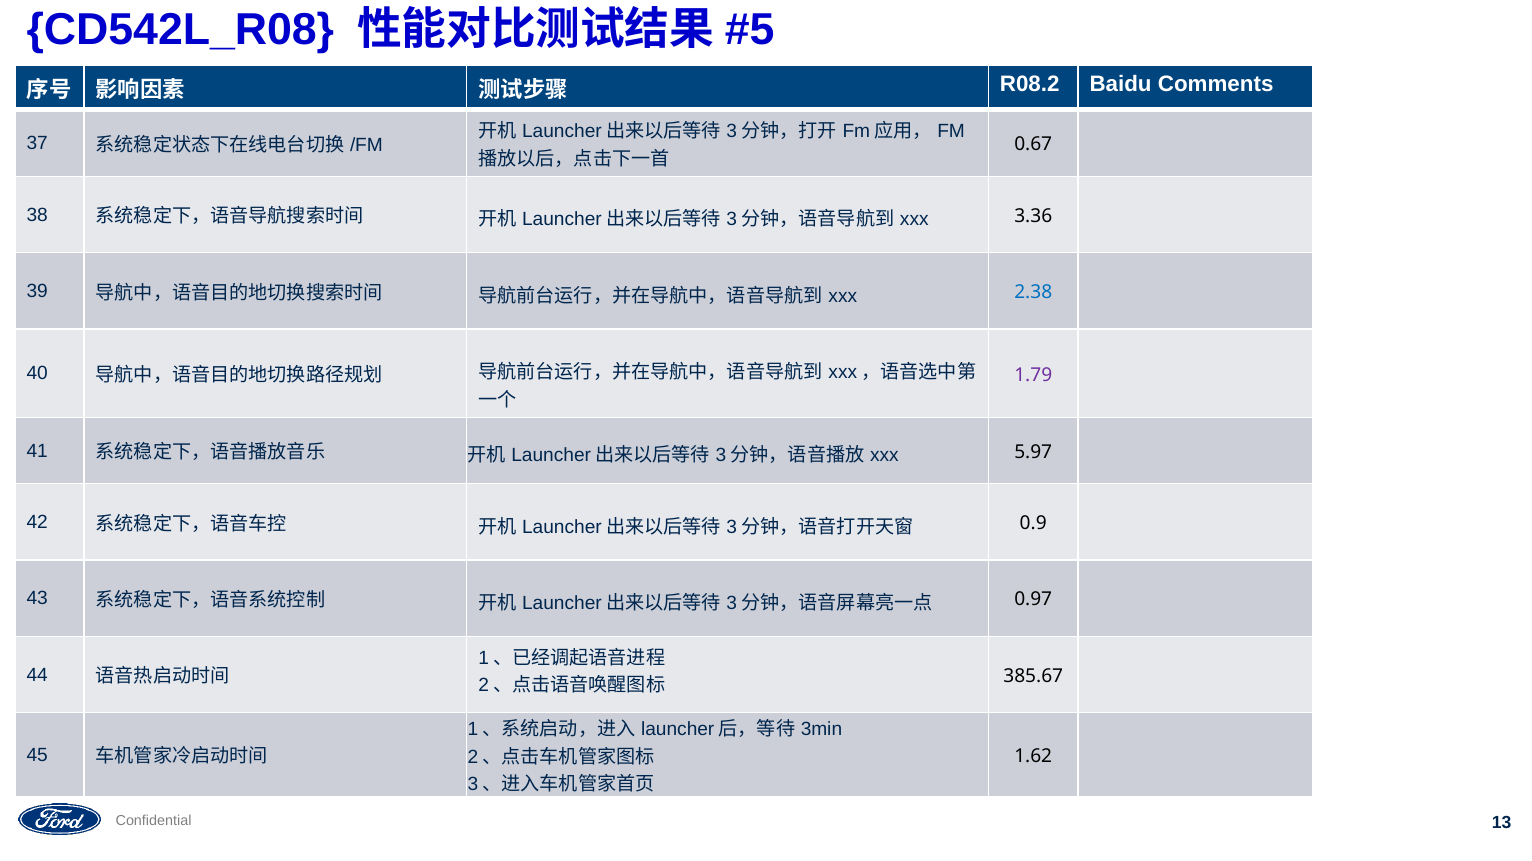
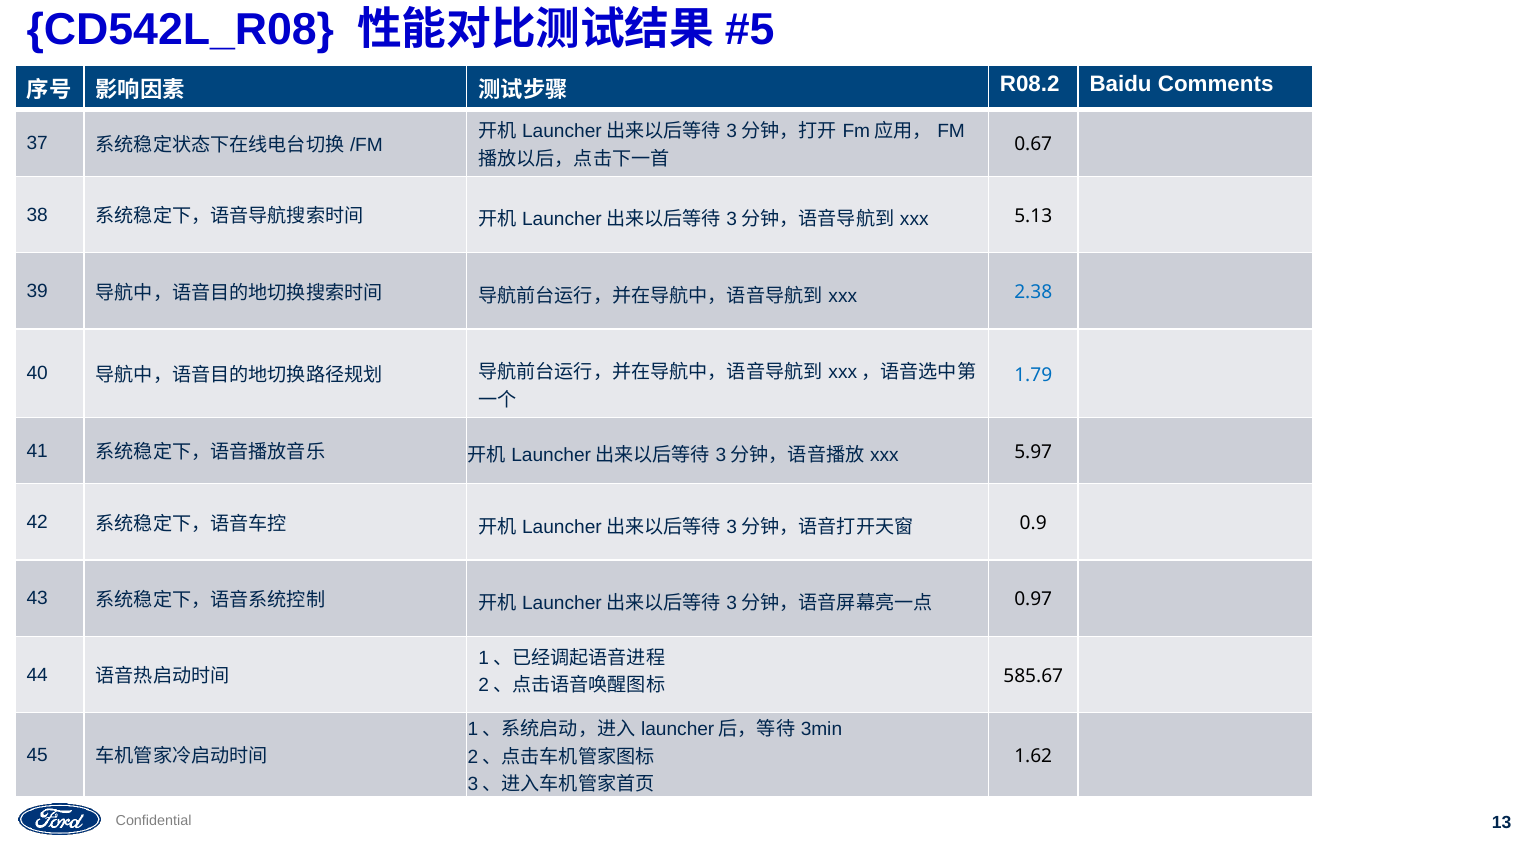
3.36: 3.36 -> 5.13
1.79 colour: purple -> blue
385.67: 385.67 -> 585.67
